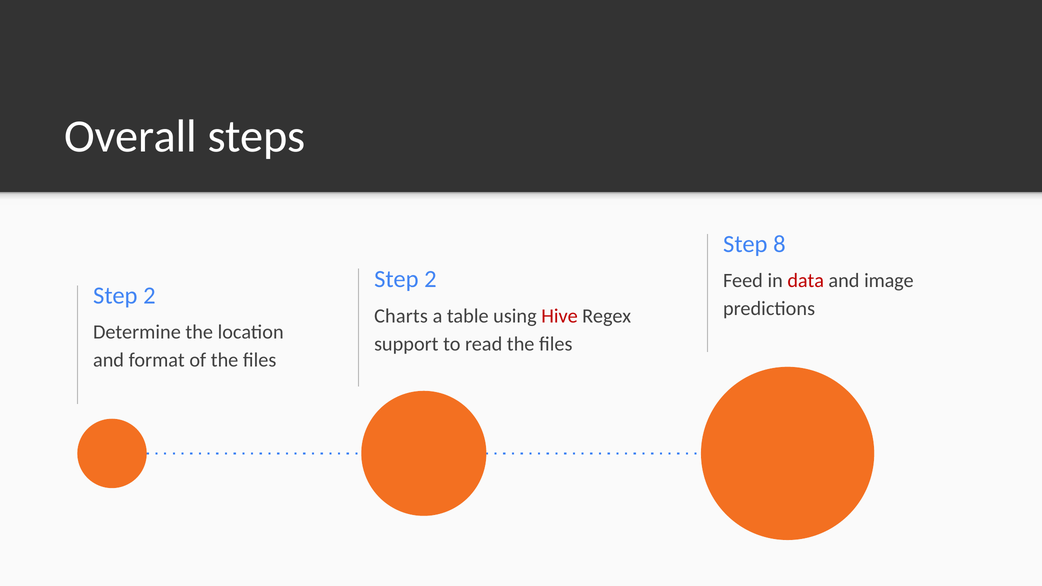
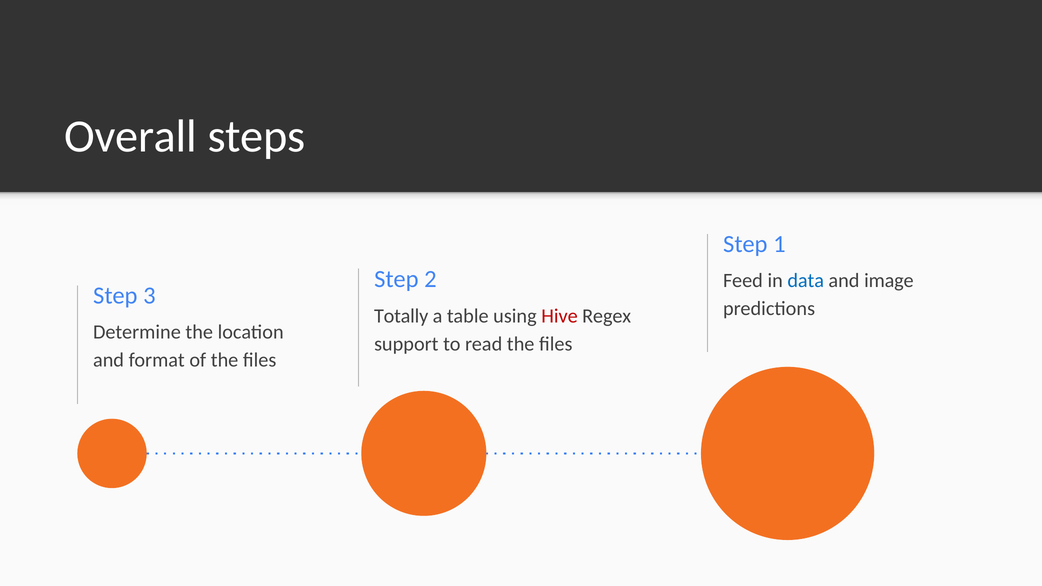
8: 8 -> 1
data colour: red -> blue
2 at (149, 296): 2 -> 3
Charts: Charts -> Totally
